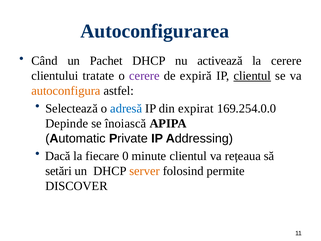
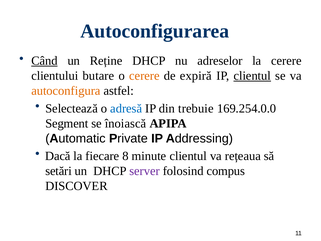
Când underline: none -> present
Pachet: Pachet -> Reține
activează: activează -> adreselor
tratate: tratate -> butare
cerere at (144, 76) colour: purple -> orange
expirat: expirat -> trebuie
Depinde: Depinde -> Segment
0: 0 -> 8
server colour: orange -> purple
permite: permite -> compus
